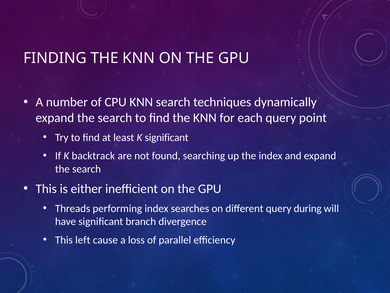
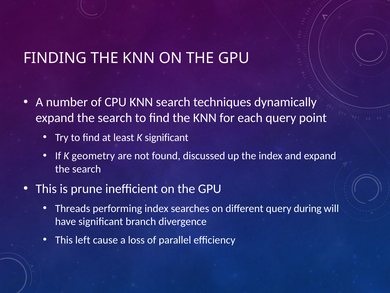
backtrack: backtrack -> geometry
searching: searching -> discussed
either: either -> prune
